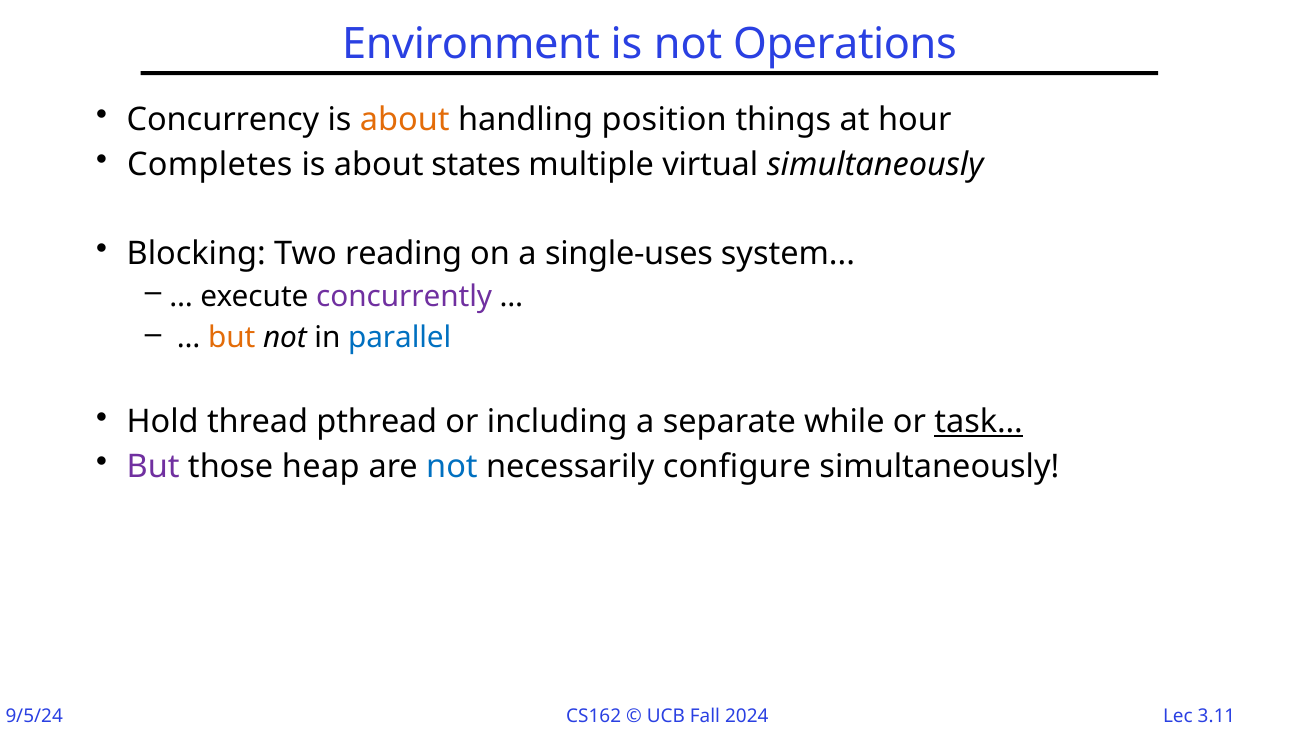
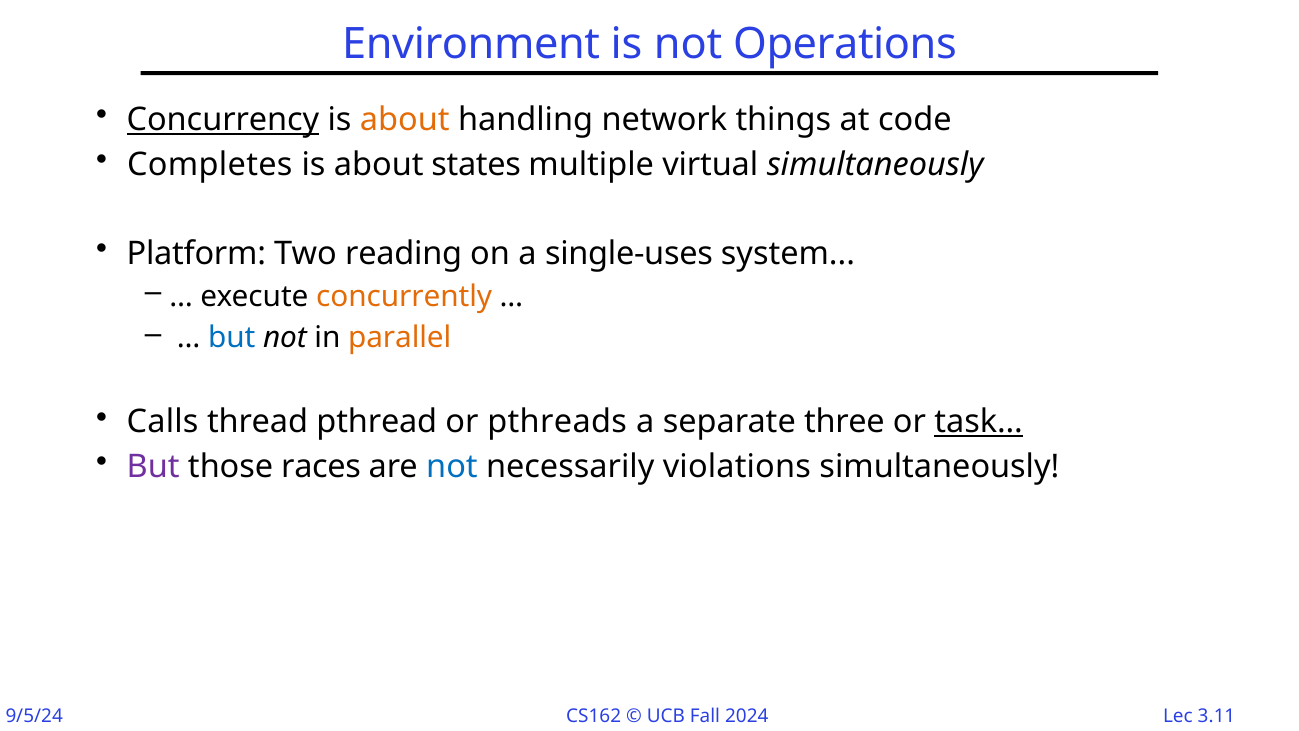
Concurrency underline: none -> present
position: position -> network
hour: hour -> code
Blocking: Blocking -> Platform
concurrently colour: purple -> orange
but at (232, 337) colour: orange -> blue
parallel colour: blue -> orange
Hold: Hold -> Calls
including: including -> pthreads
while: while -> three
heap: heap -> races
configure: configure -> violations
